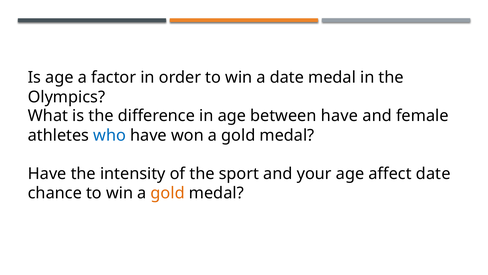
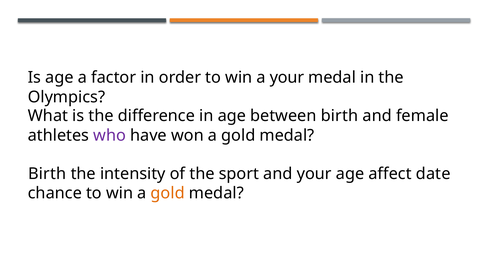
a date: date -> your
between have: have -> birth
who colour: blue -> purple
Have at (47, 173): Have -> Birth
